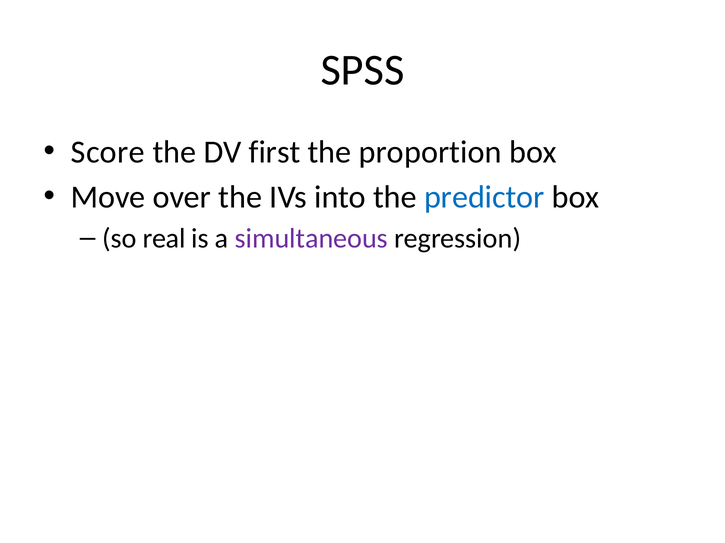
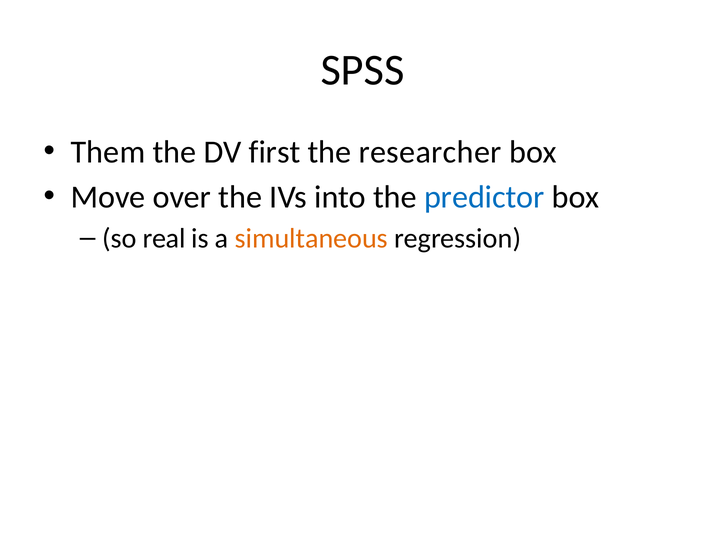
Score: Score -> Them
proportion: proportion -> researcher
simultaneous colour: purple -> orange
